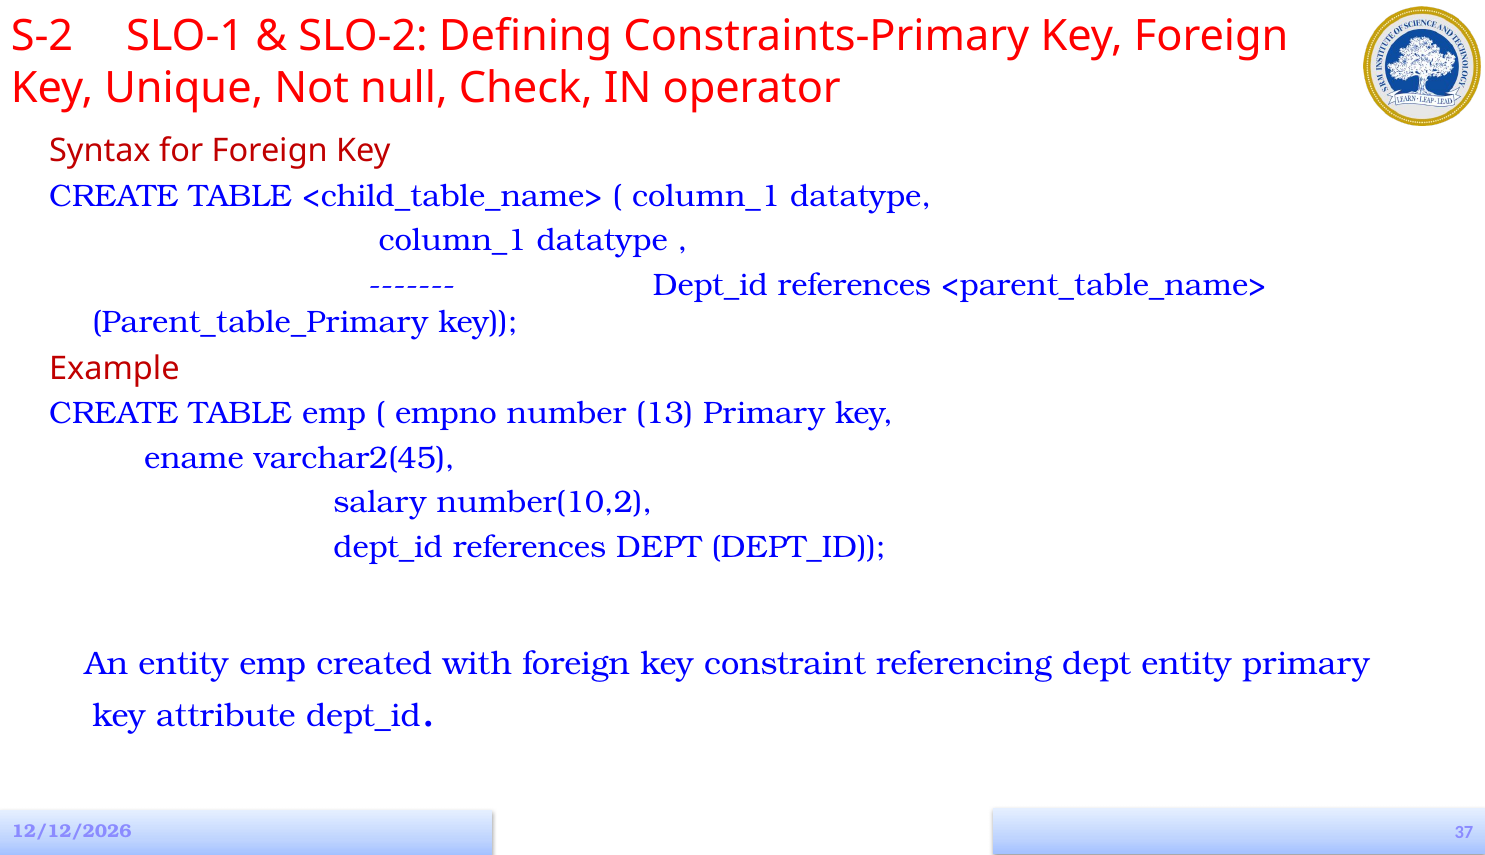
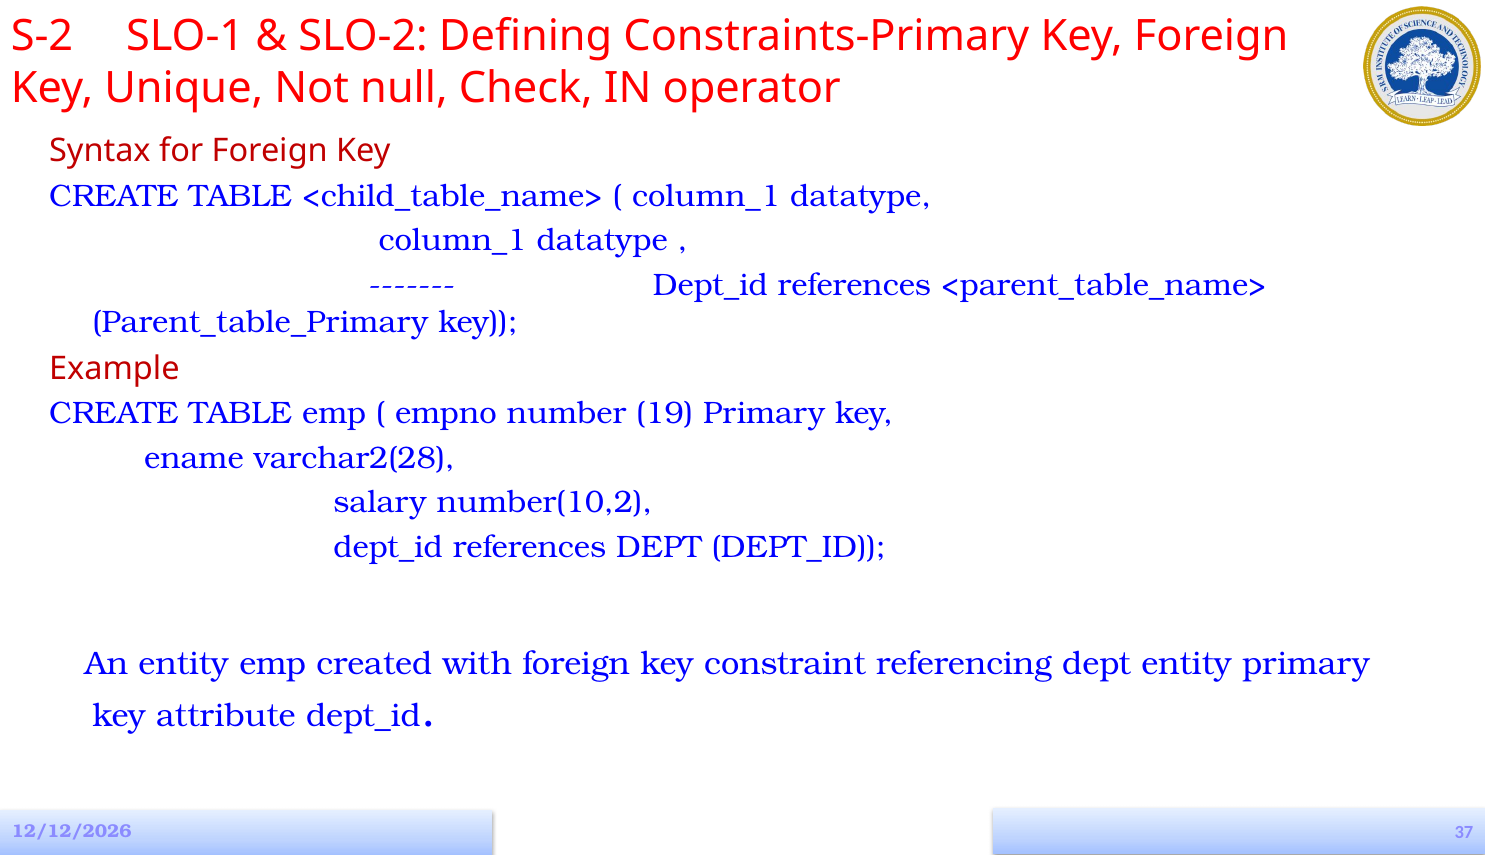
13: 13 -> 19
varchar2(45: varchar2(45 -> varchar2(28
